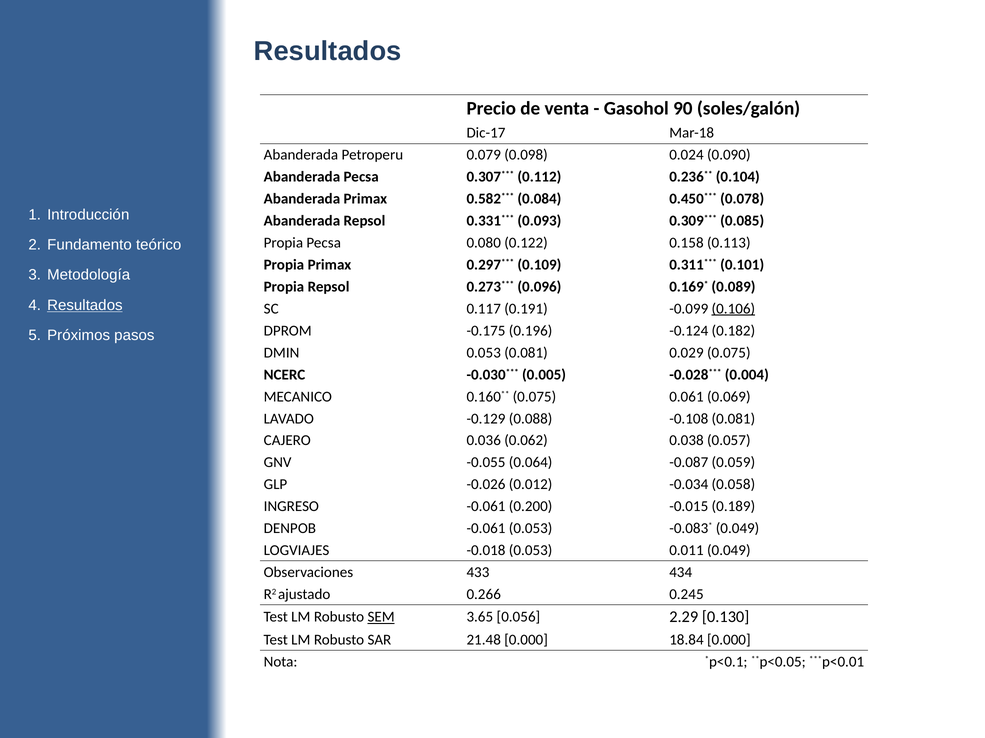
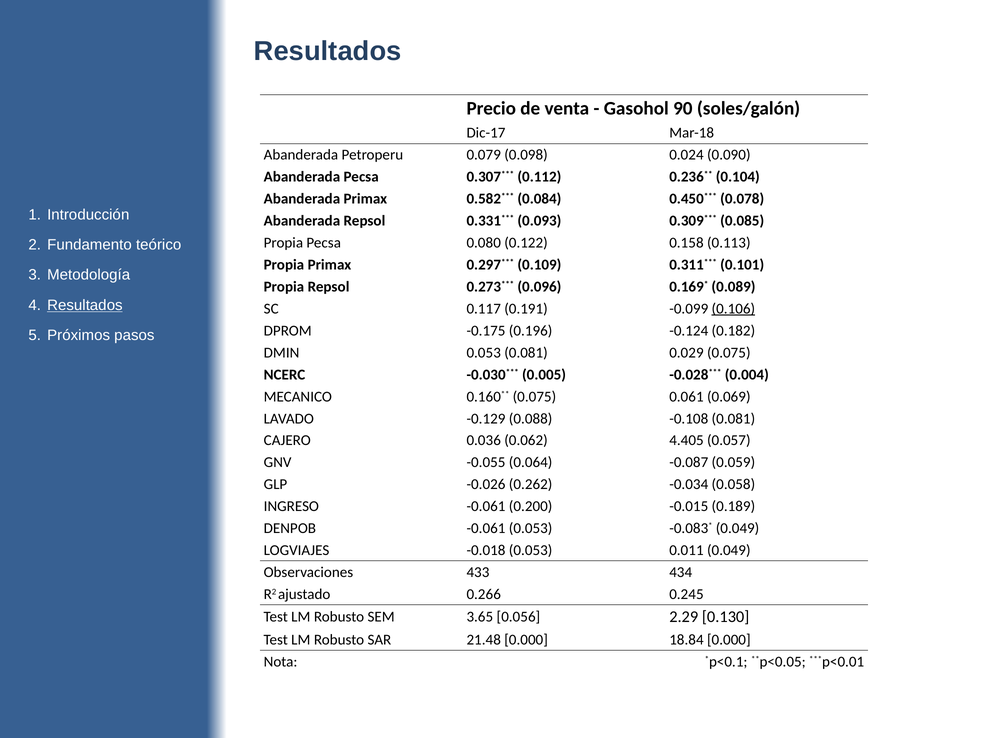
0.038: 0.038 -> 4.405
0.012: 0.012 -> 0.262
SEM underline: present -> none
